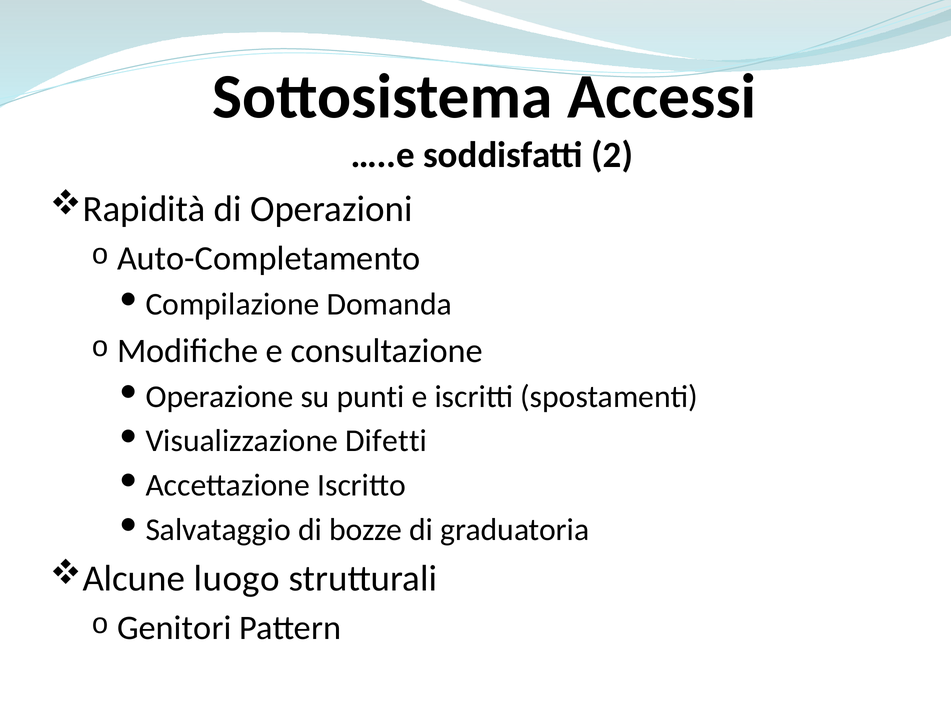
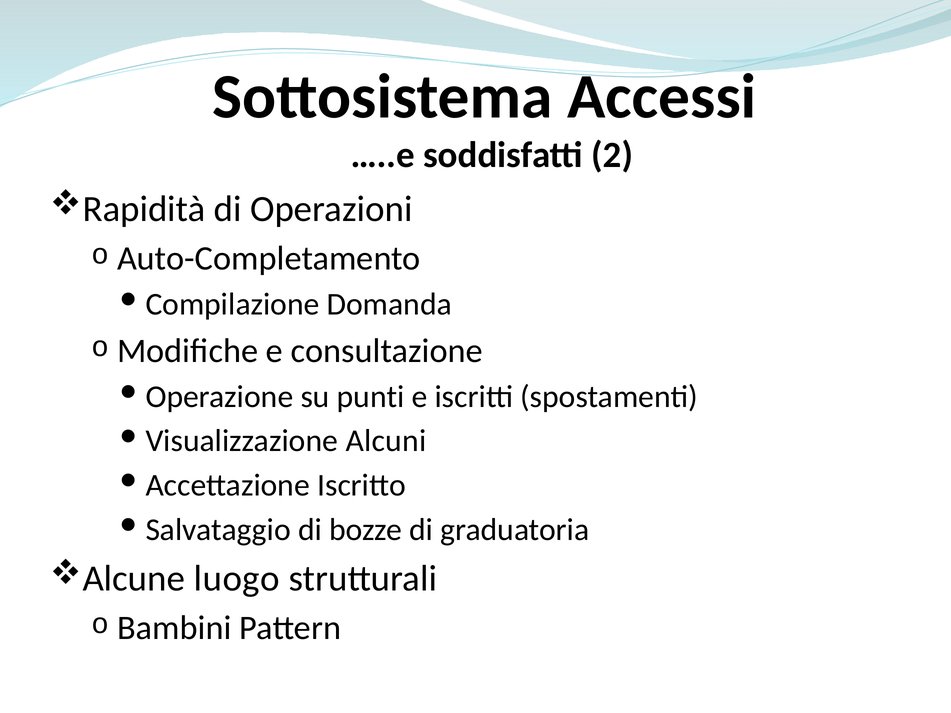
Difetti: Difetti -> Alcuni
Genitori: Genitori -> Bambini
